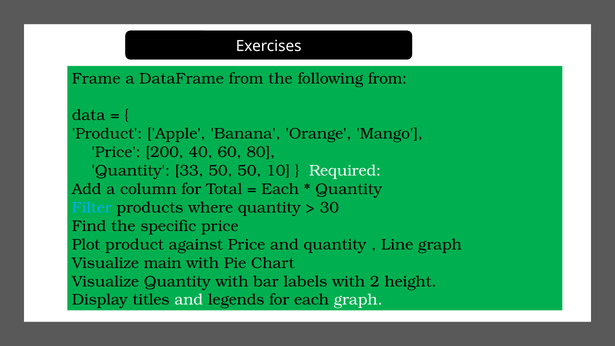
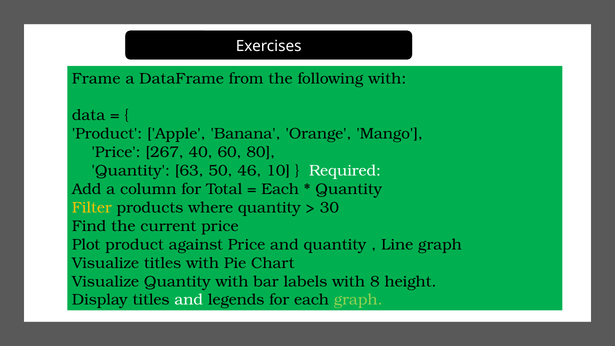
following from: from -> with
200: 200 -> 267
33: 33 -> 63
50 50: 50 -> 46
Filter colour: light blue -> yellow
specific: specific -> current
Visualize main: main -> titles
2: 2 -> 8
graph at (358, 300) colour: white -> light green
